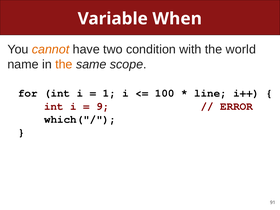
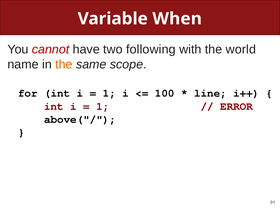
cannot colour: orange -> red
condition: condition -> following
9 at (103, 106): 9 -> 1
which("/: which("/ -> above("/
